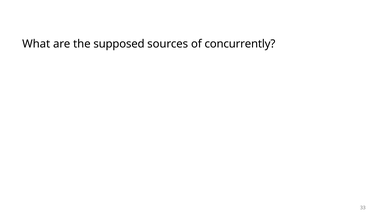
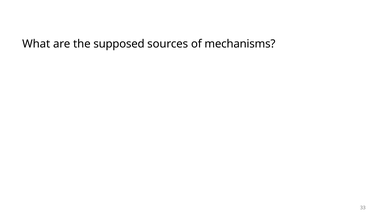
concurrently: concurrently -> mechanisms
